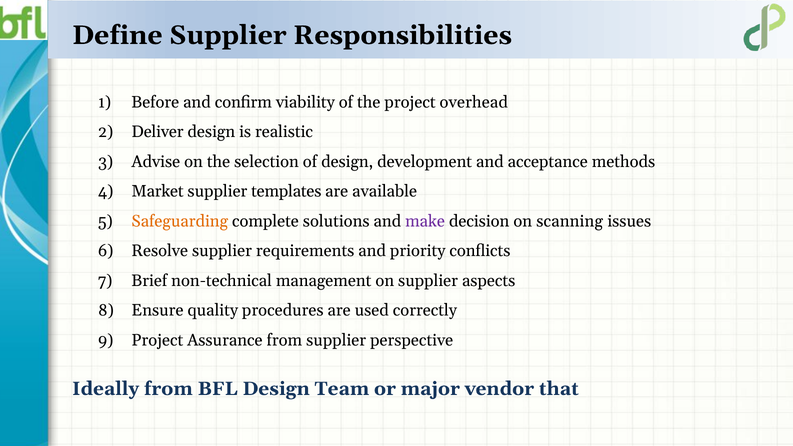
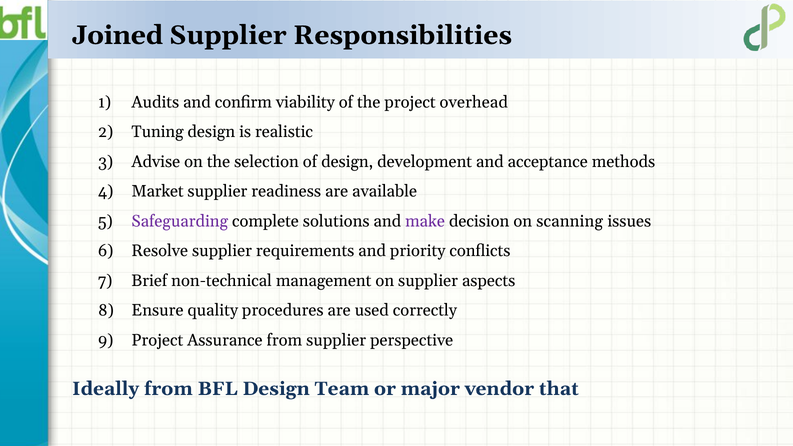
Define: Define -> Joined
Before: Before -> Audits
Deliver: Deliver -> Tuning
templates: templates -> readiness
Safeguarding colour: orange -> purple
